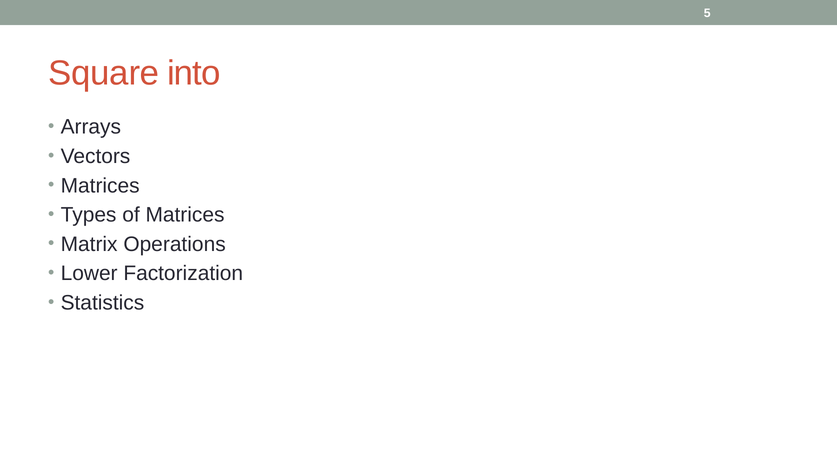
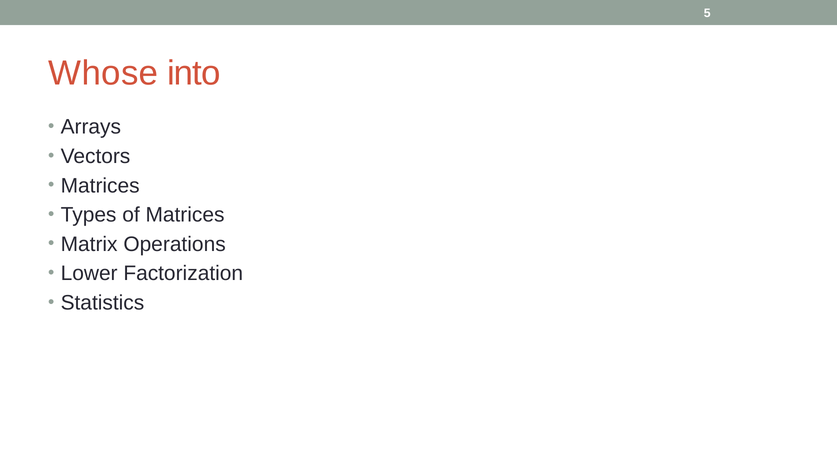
Square: Square -> Whose
